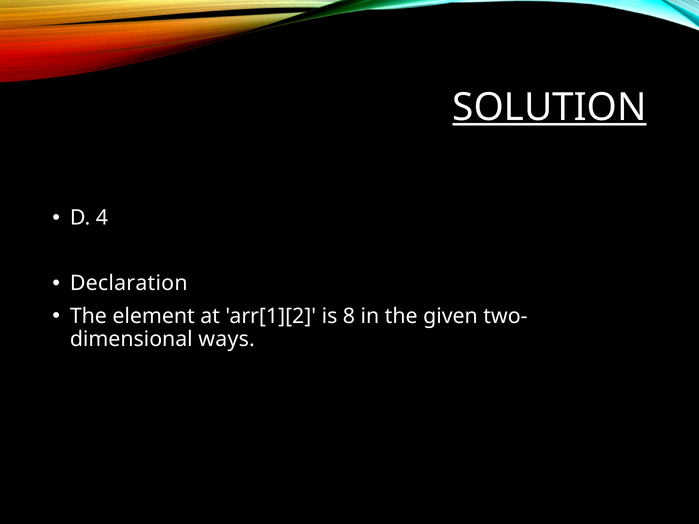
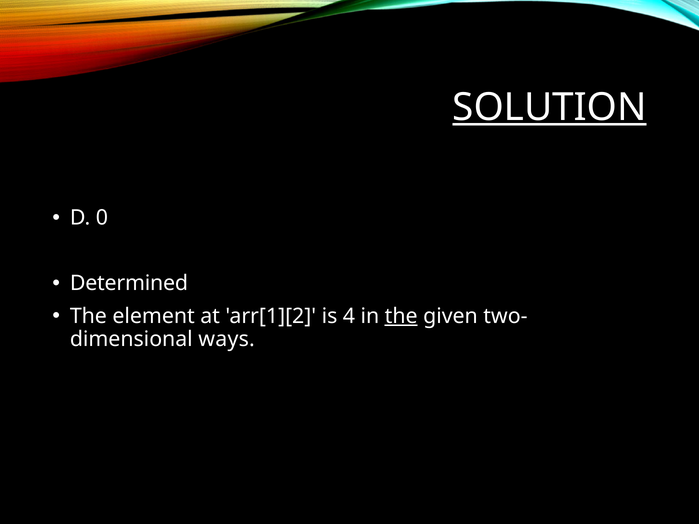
4: 4 -> 0
Declaration: Declaration -> Determined
8: 8 -> 4
the at (401, 316) underline: none -> present
